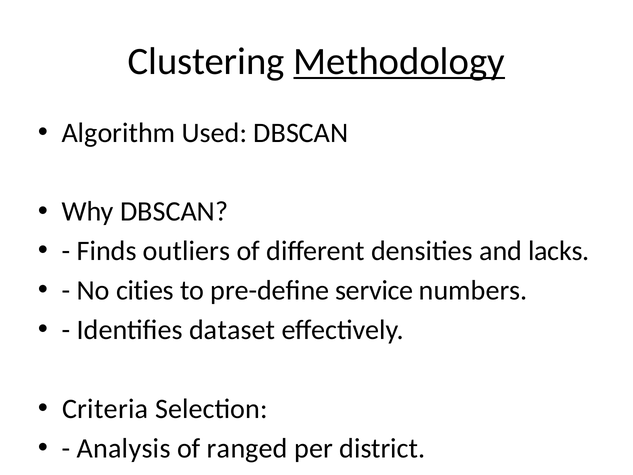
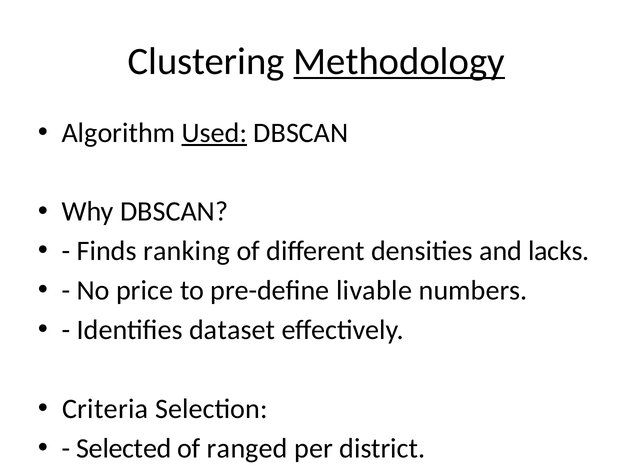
Used underline: none -> present
outliers: outliers -> ranking
No cities: cities -> price
service: service -> livable
Analysis: Analysis -> Selected
